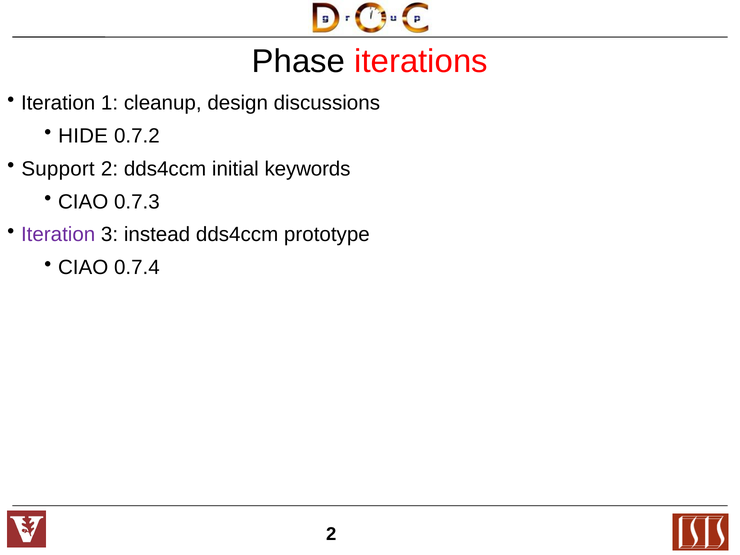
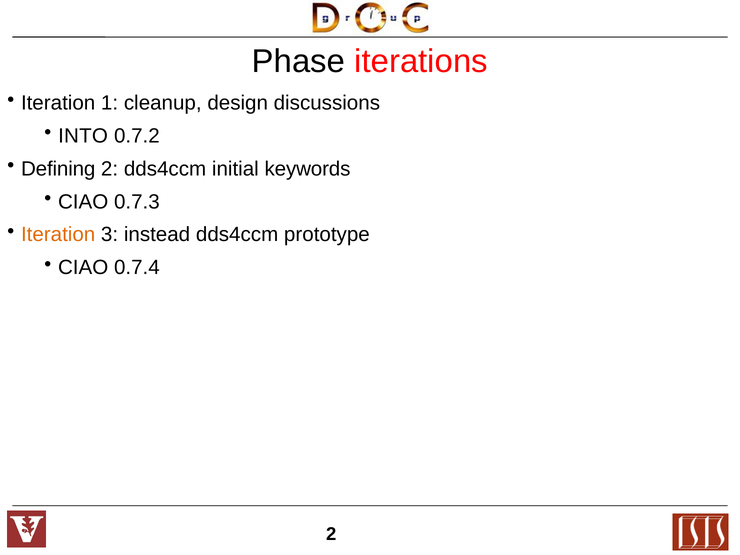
HIDE: HIDE -> INTO
Support: Support -> Defining
Iteration at (58, 235) colour: purple -> orange
